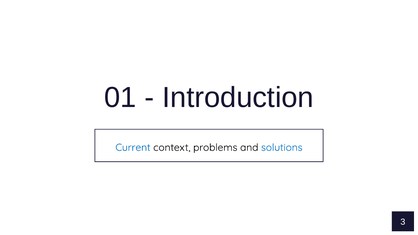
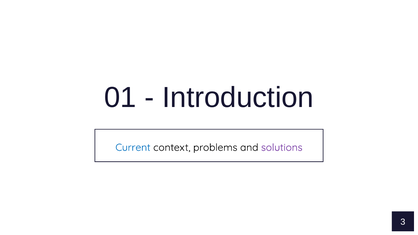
solutions colour: blue -> purple
